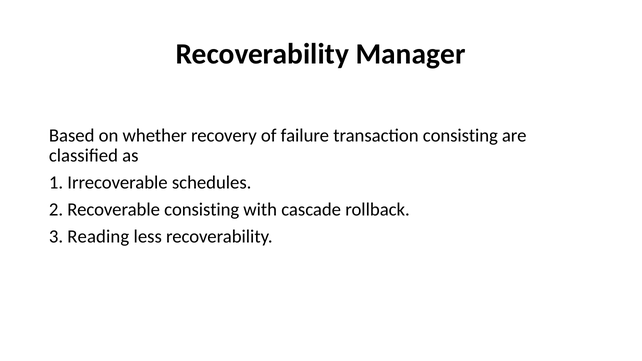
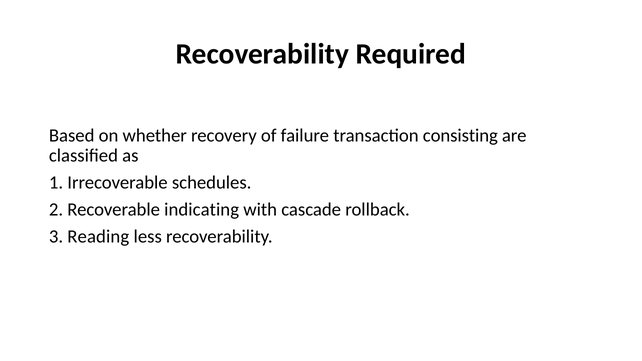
Manager: Manager -> Required
Recoverable consisting: consisting -> indicating
